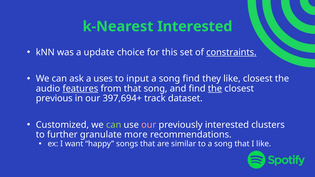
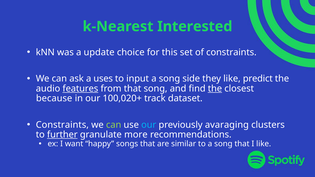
constraints at (231, 52) underline: present -> none
song find: find -> side
like closest: closest -> predict
previous: previous -> because
397,694+: 397,694+ -> 100,020+
Customized at (62, 125): Customized -> Constraints
our at (149, 125) colour: pink -> light blue
previously interested: interested -> avaraging
further underline: none -> present
